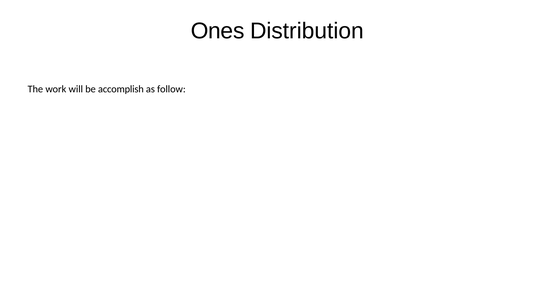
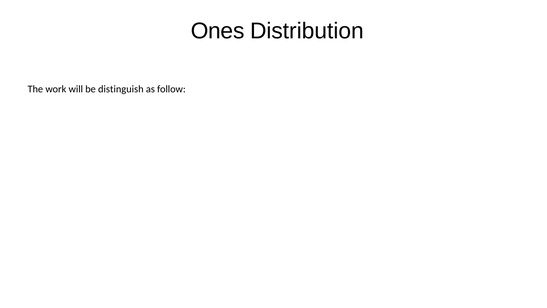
accomplish: accomplish -> distinguish
